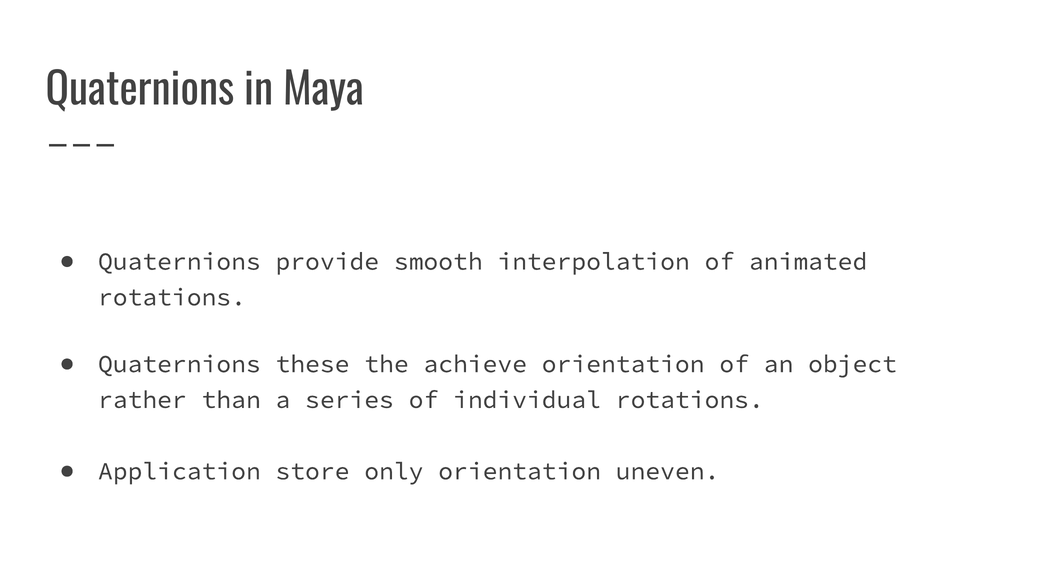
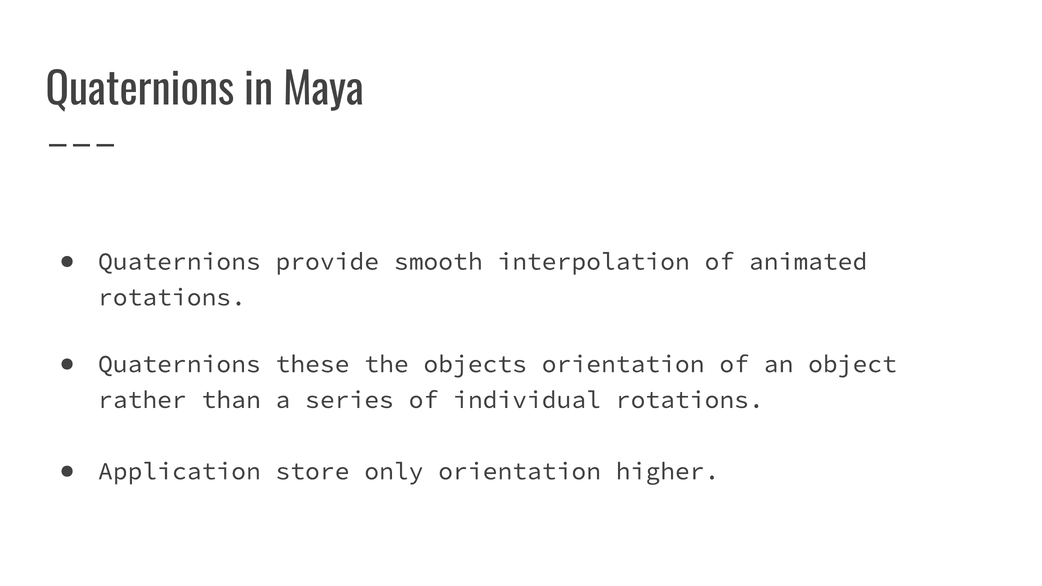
achieve: achieve -> objects
uneven: uneven -> higher
